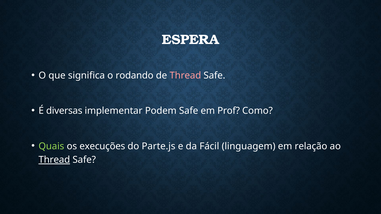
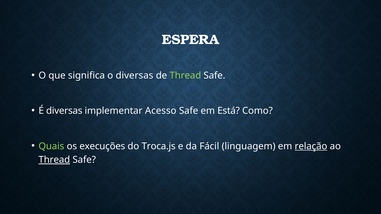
o rodando: rodando -> diversas
Thread at (185, 76) colour: pink -> light green
Podem: Podem -> Acesso
Prof: Prof -> Está
Parte.js: Parte.js -> Troca.js
relação underline: none -> present
